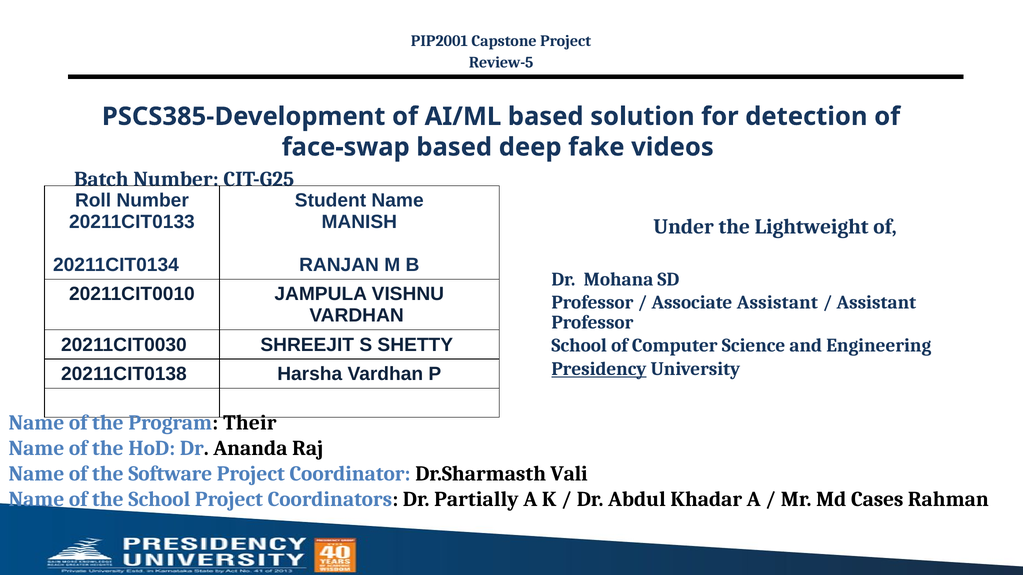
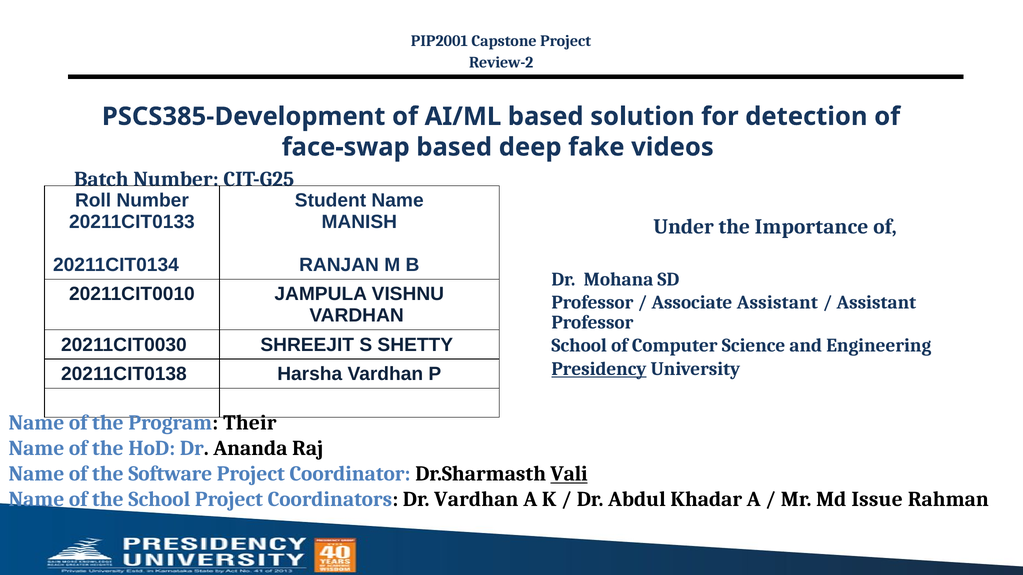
Review-5: Review-5 -> Review-2
Lightweight: Lightweight -> Importance
Vali underline: none -> present
Dr Partially: Partially -> Vardhan
Cases: Cases -> Issue
